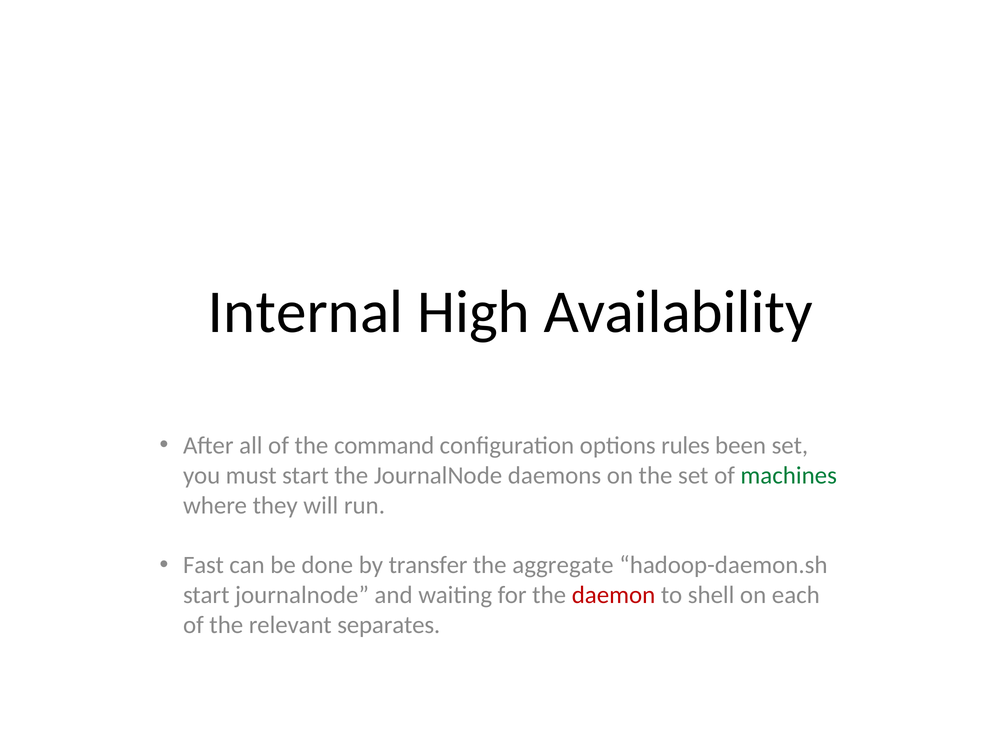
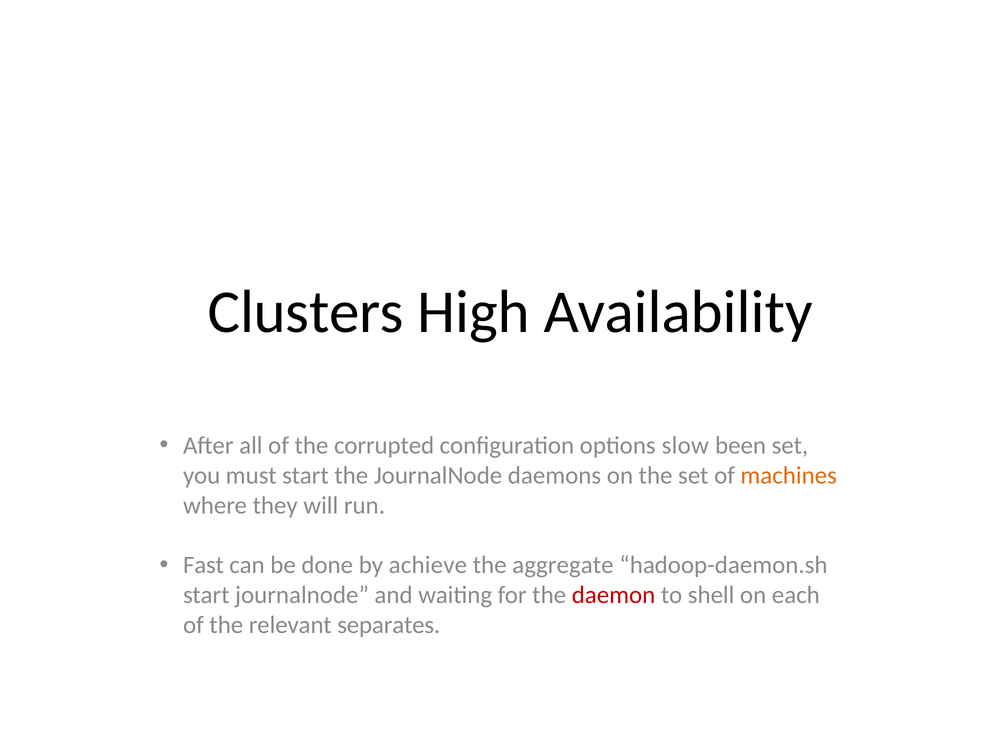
Internal: Internal -> Clusters
command: command -> corrupted
rules: rules -> slow
machines colour: green -> orange
transfer: transfer -> achieve
